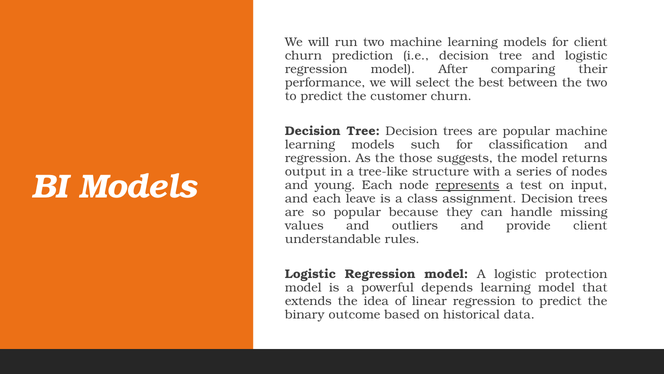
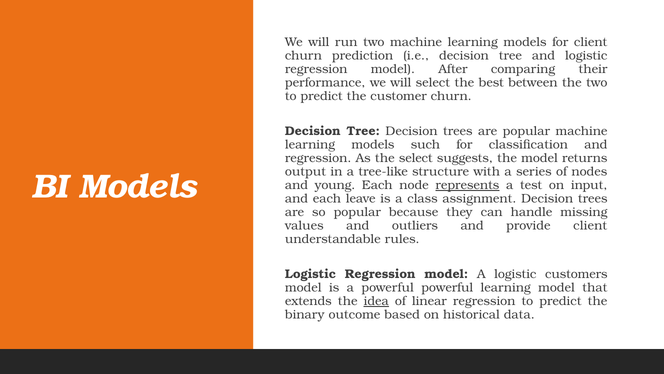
the those: those -> select
protection: protection -> customers
powerful depends: depends -> powerful
idea underline: none -> present
